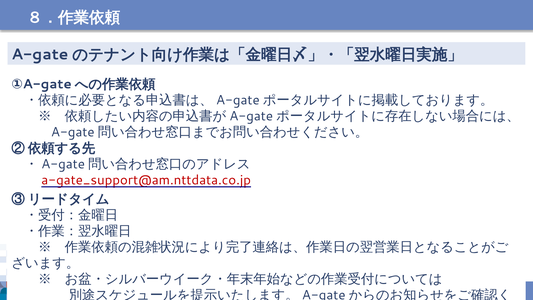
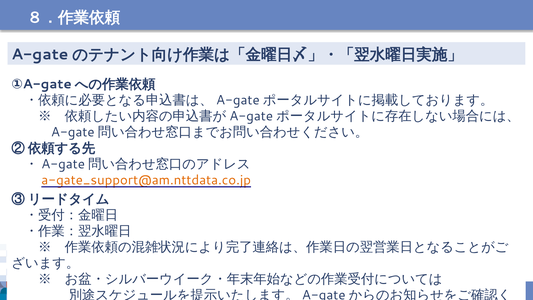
a-gate_support@am.nttdata.co.jp colour: red -> orange
